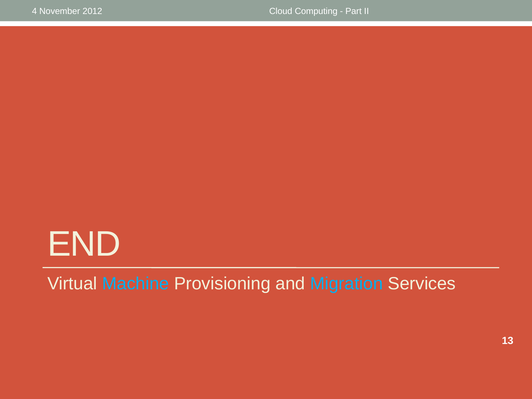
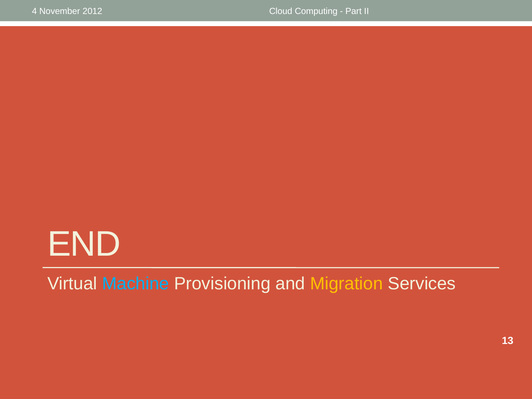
Migration colour: light blue -> yellow
